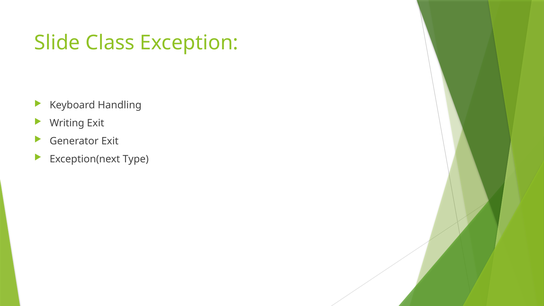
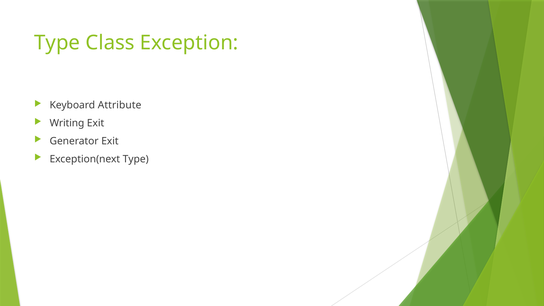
Slide at (57, 43): Slide -> Type
Handling: Handling -> Attribute
